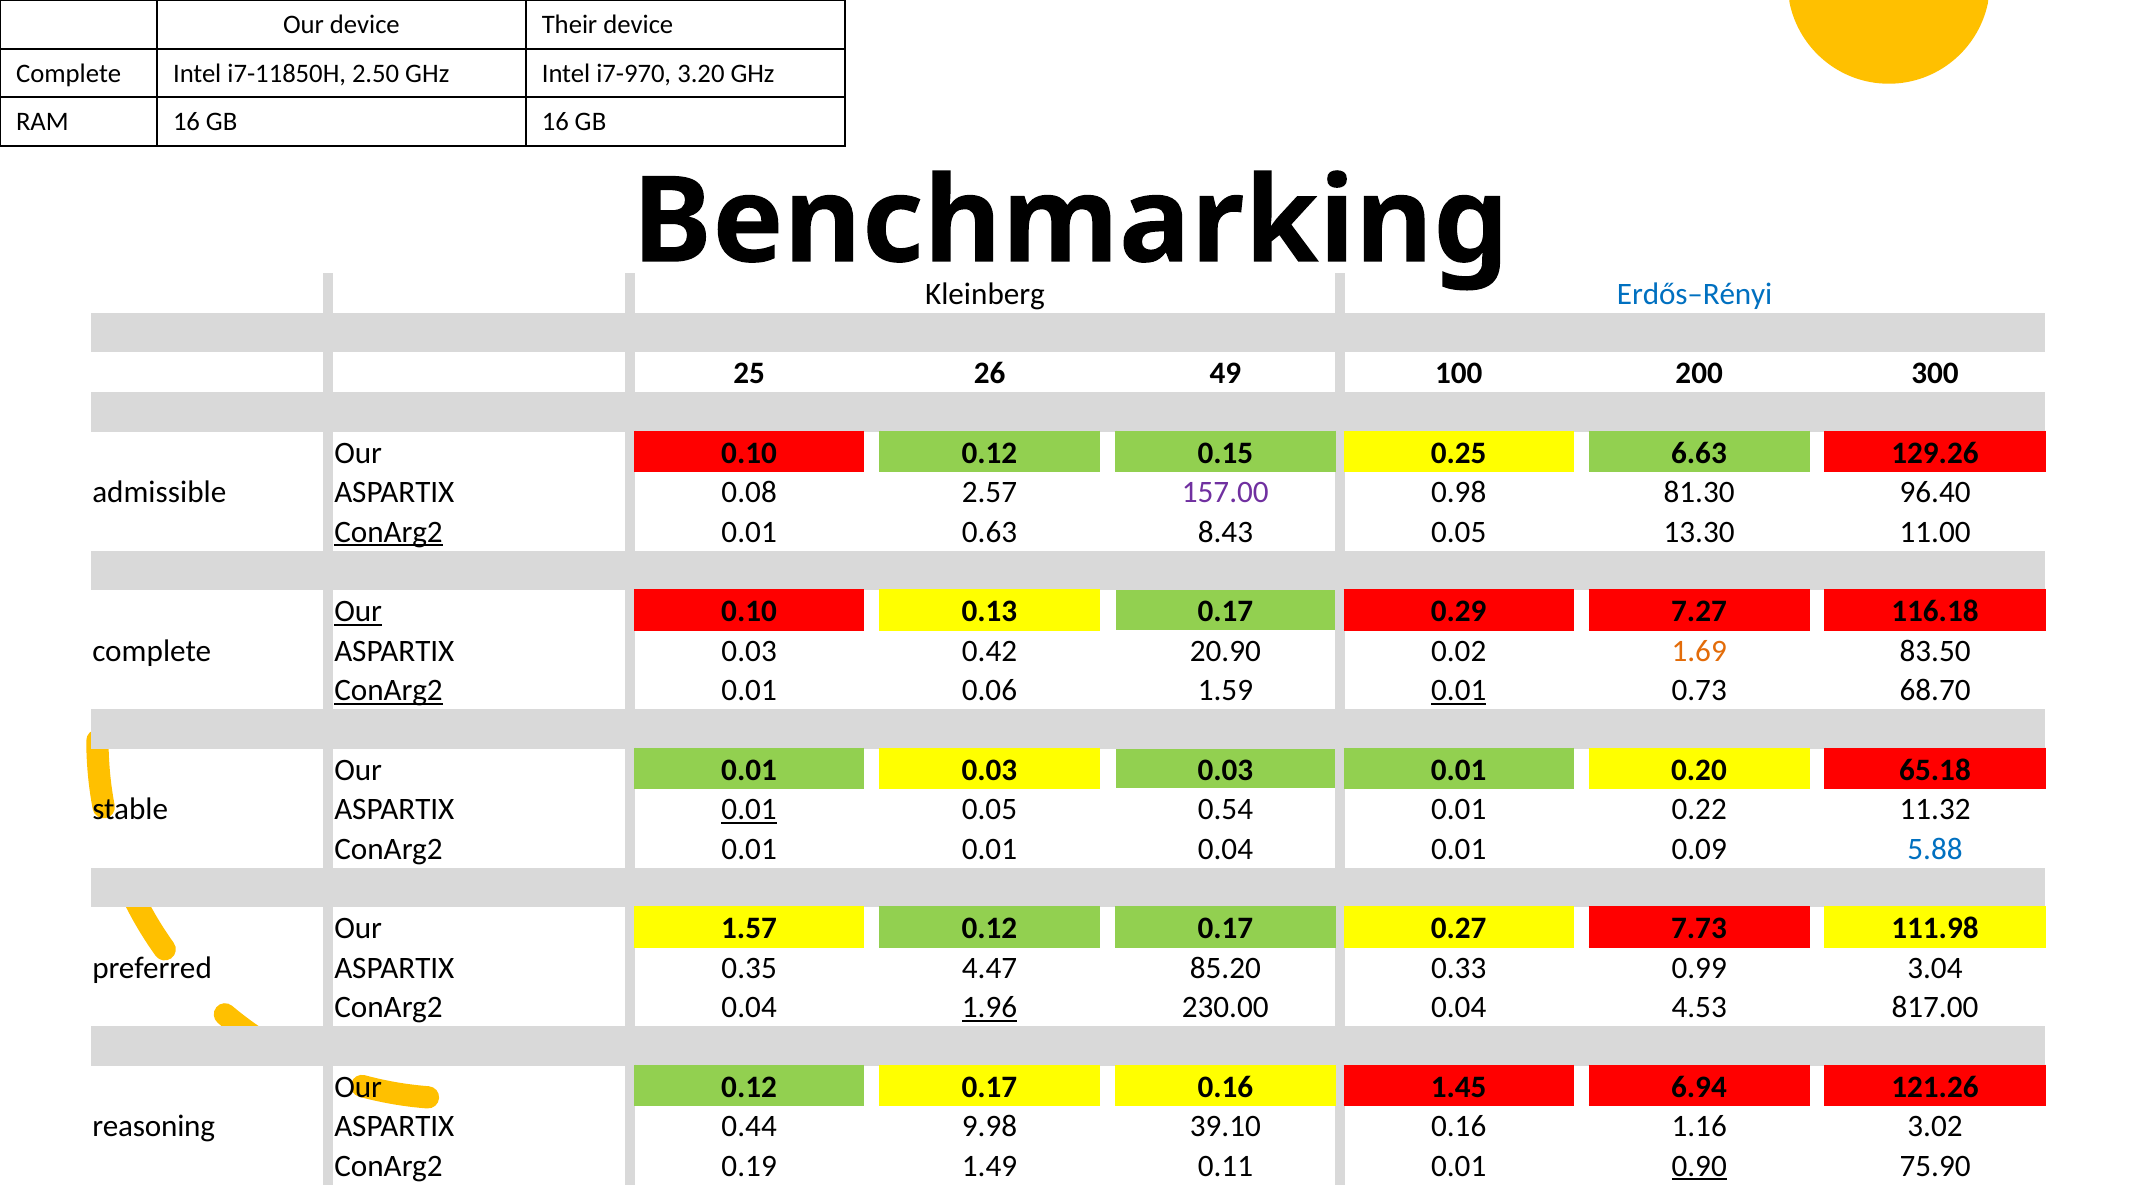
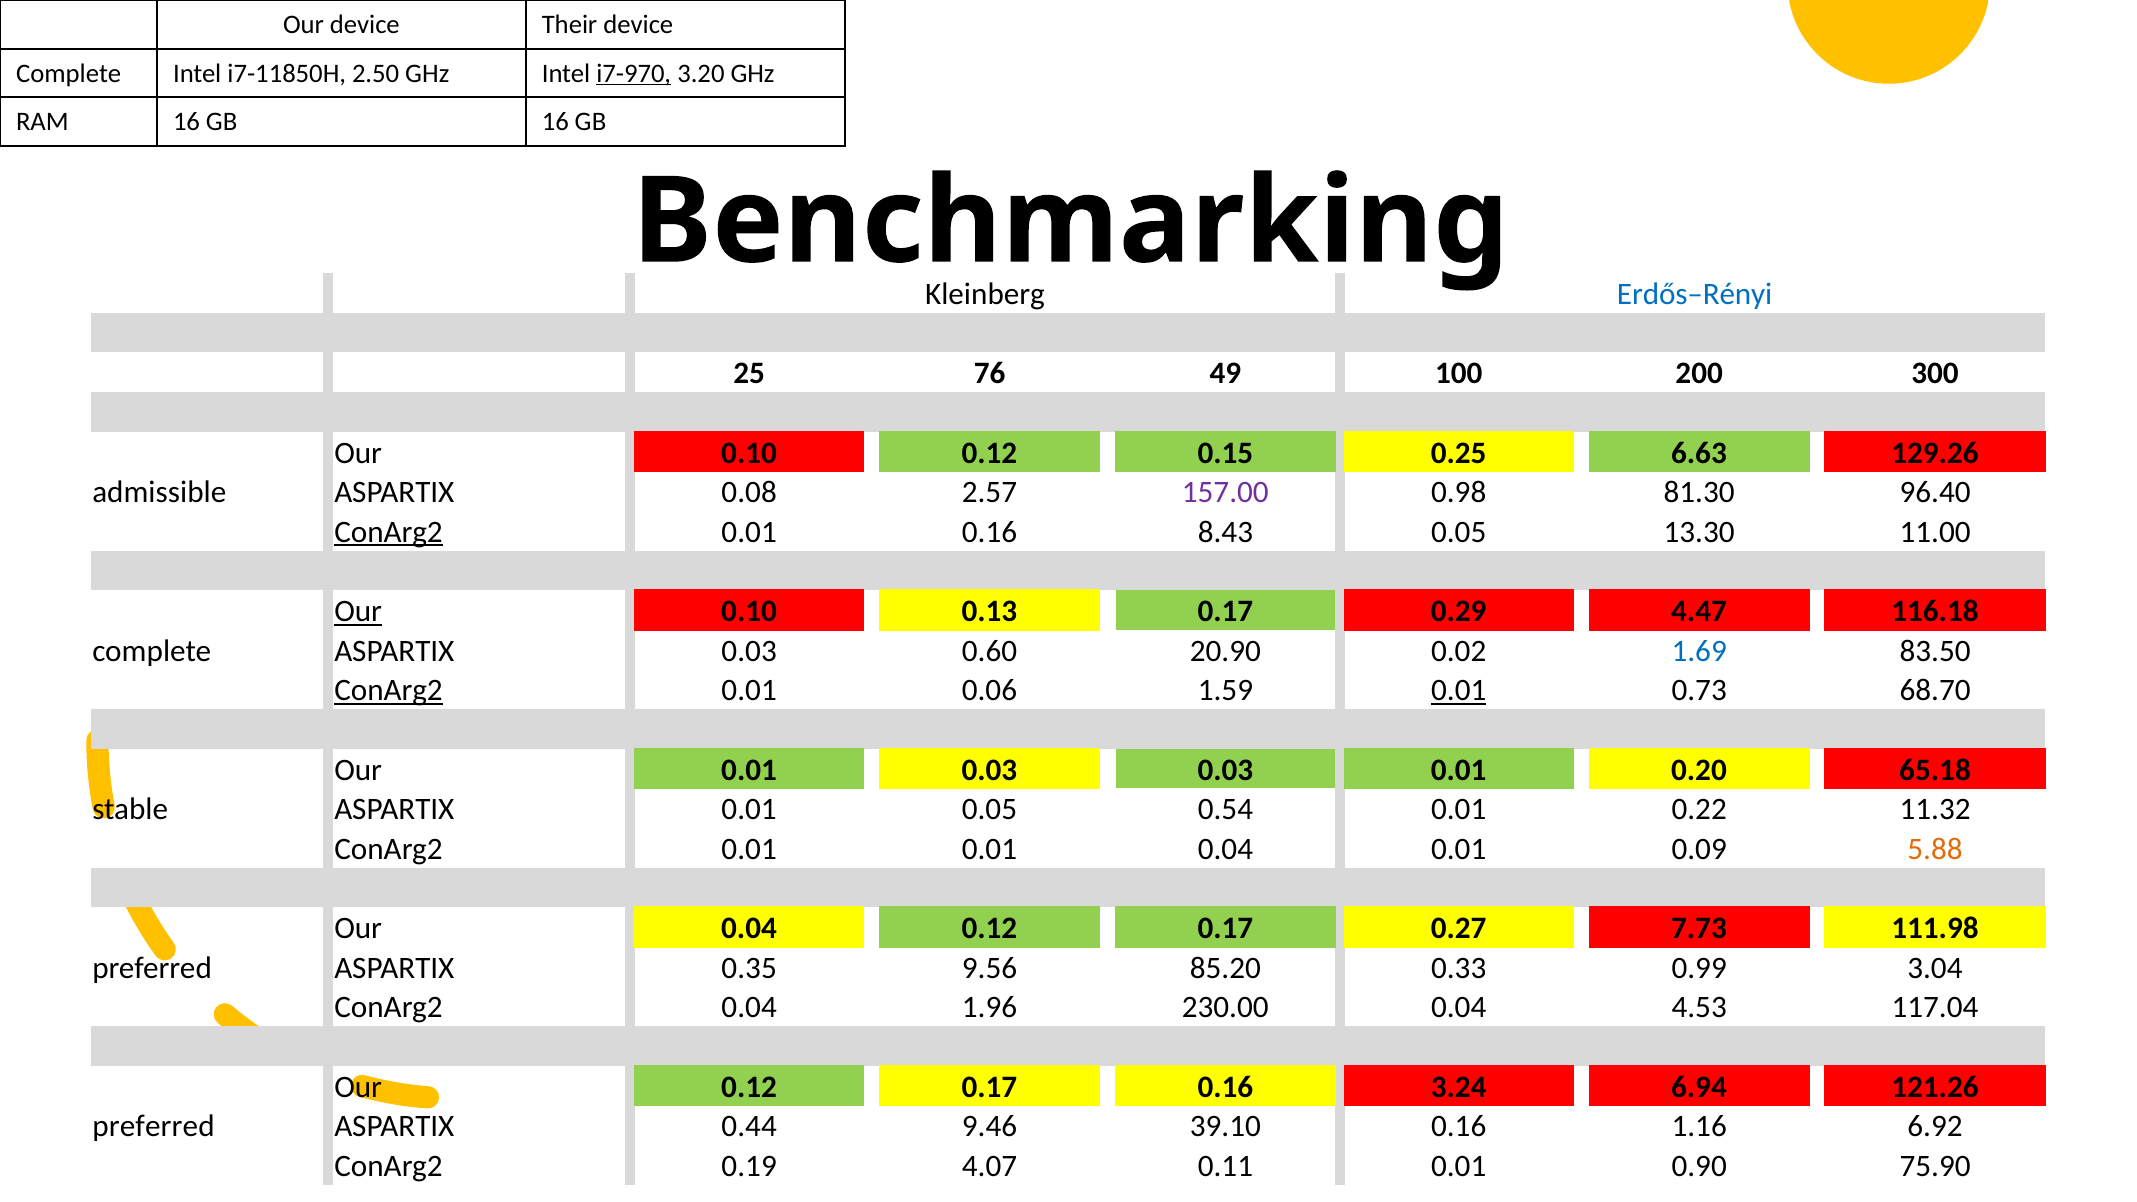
i7-970 underline: none -> present
26: 26 -> 76
0.01 0.63: 0.63 -> 0.16
7.27: 7.27 -> 4.47
0.42: 0.42 -> 0.60
1.69 colour: orange -> blue
0.01 at (749, 809) underline: present -> none
5.88 colour: blue -> orange
Our 1.57: 1.57 -> 0.04
4.47: 4.47 -> 9.56
1.96 underline: present -> none
817.00: 817.00 -> 117.04
1.45: 1.45 -> 3.24
reasoning at (154, 1126): reasoning -> preferred
9.98: 9.98 -> 9.46
3.02: 3.02 -> 6.92
1.49: 1.49 -> 4.07
0.90 underline: present -> none
